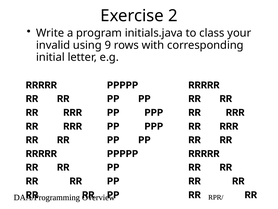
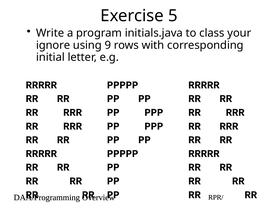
2: 2 -> 5
invalid: invalid -> ignore
